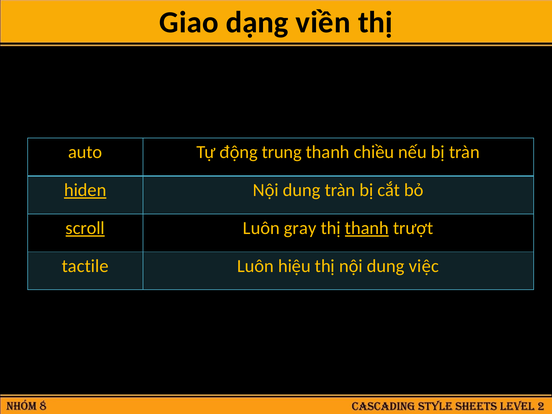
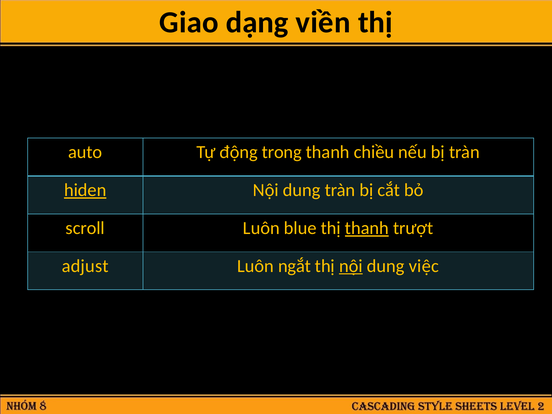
trung: trung -> trong
scroll underline: present -> none
gray: gray -> blue
tactile: tactile -> adjust
hiệu: hiệu -> ngắt
nội at (351, 266) underline: none -> present
